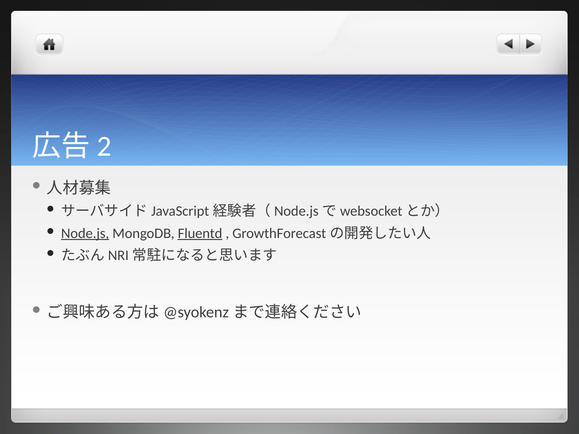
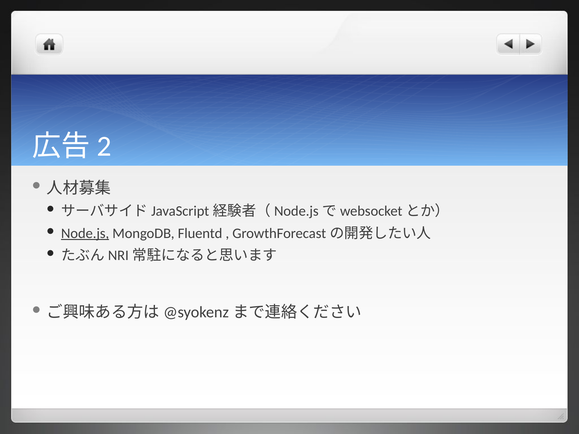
Fluentd underline: present -> none
